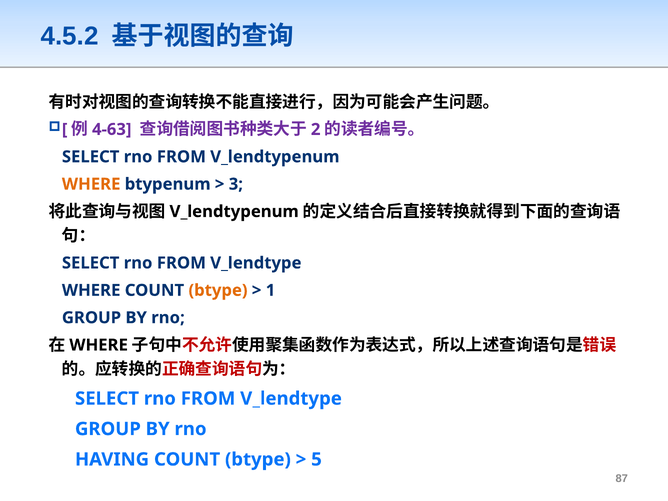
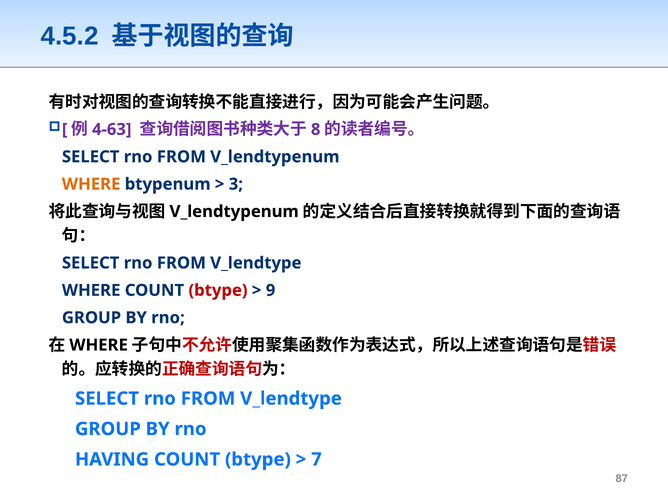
2: 2 -> 8
btype at (218, 290) colour: orange -> red
1: 1 -> 9
5: 5 -> 7
